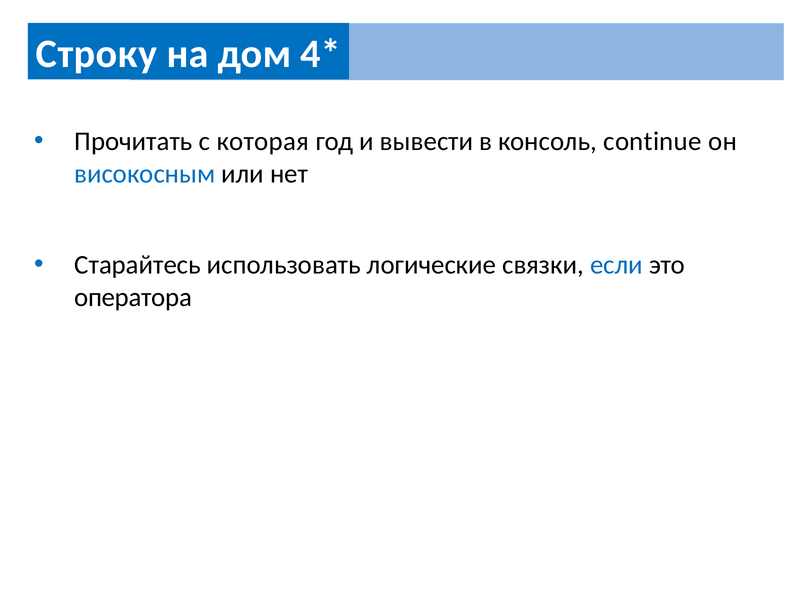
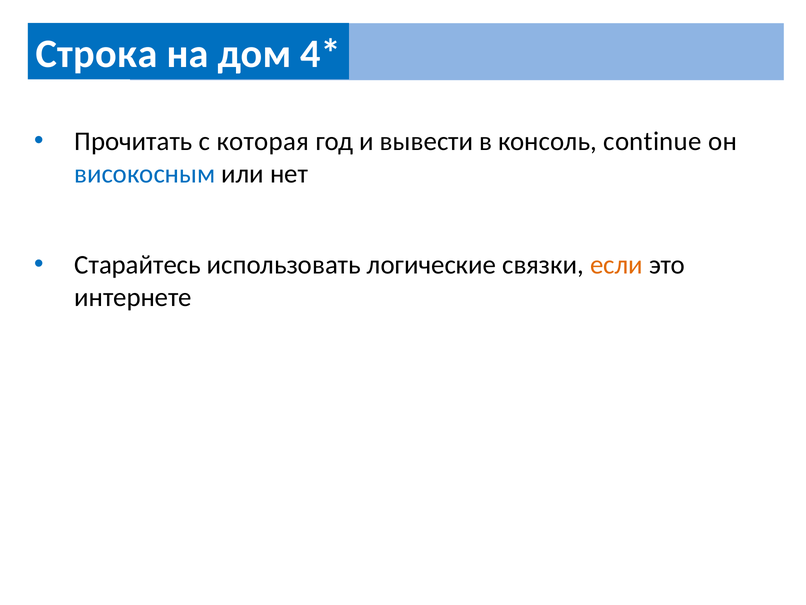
Строку: Строку -> Строка
если colour: blue -> orange
оператора: оператора -> интернете
